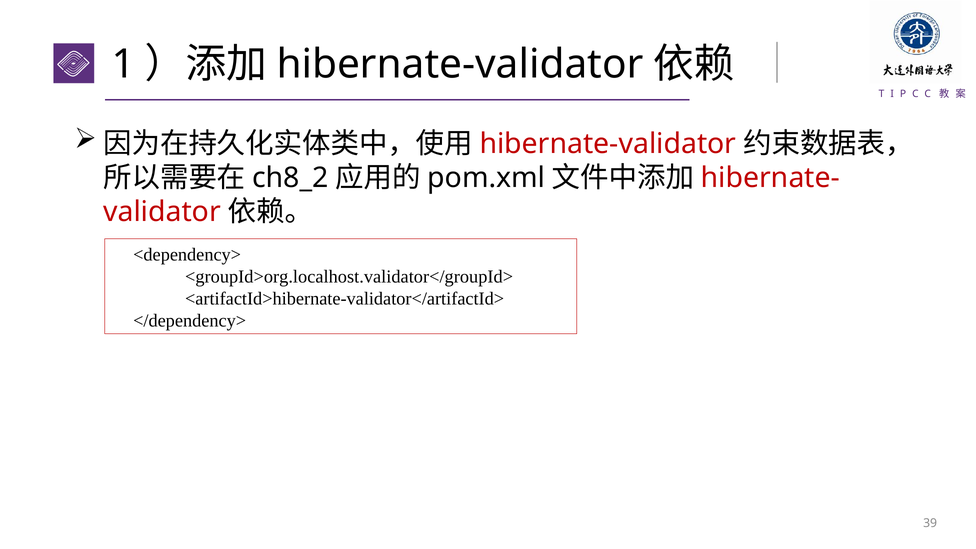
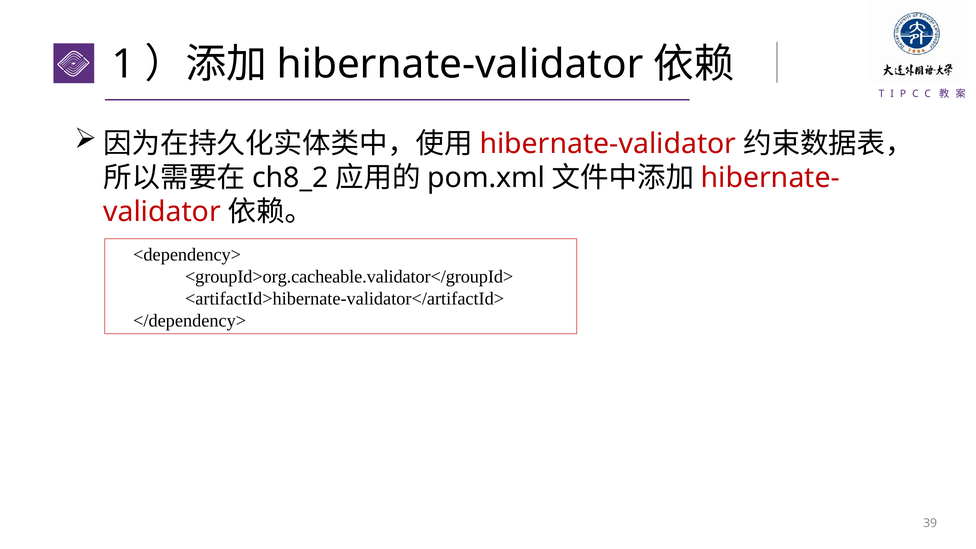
<groupId>org.localhost.validator</groupId>: <groupId>org.localhost.validator</groupId> -> <groupId>org.cacheable.validator</groupId>
